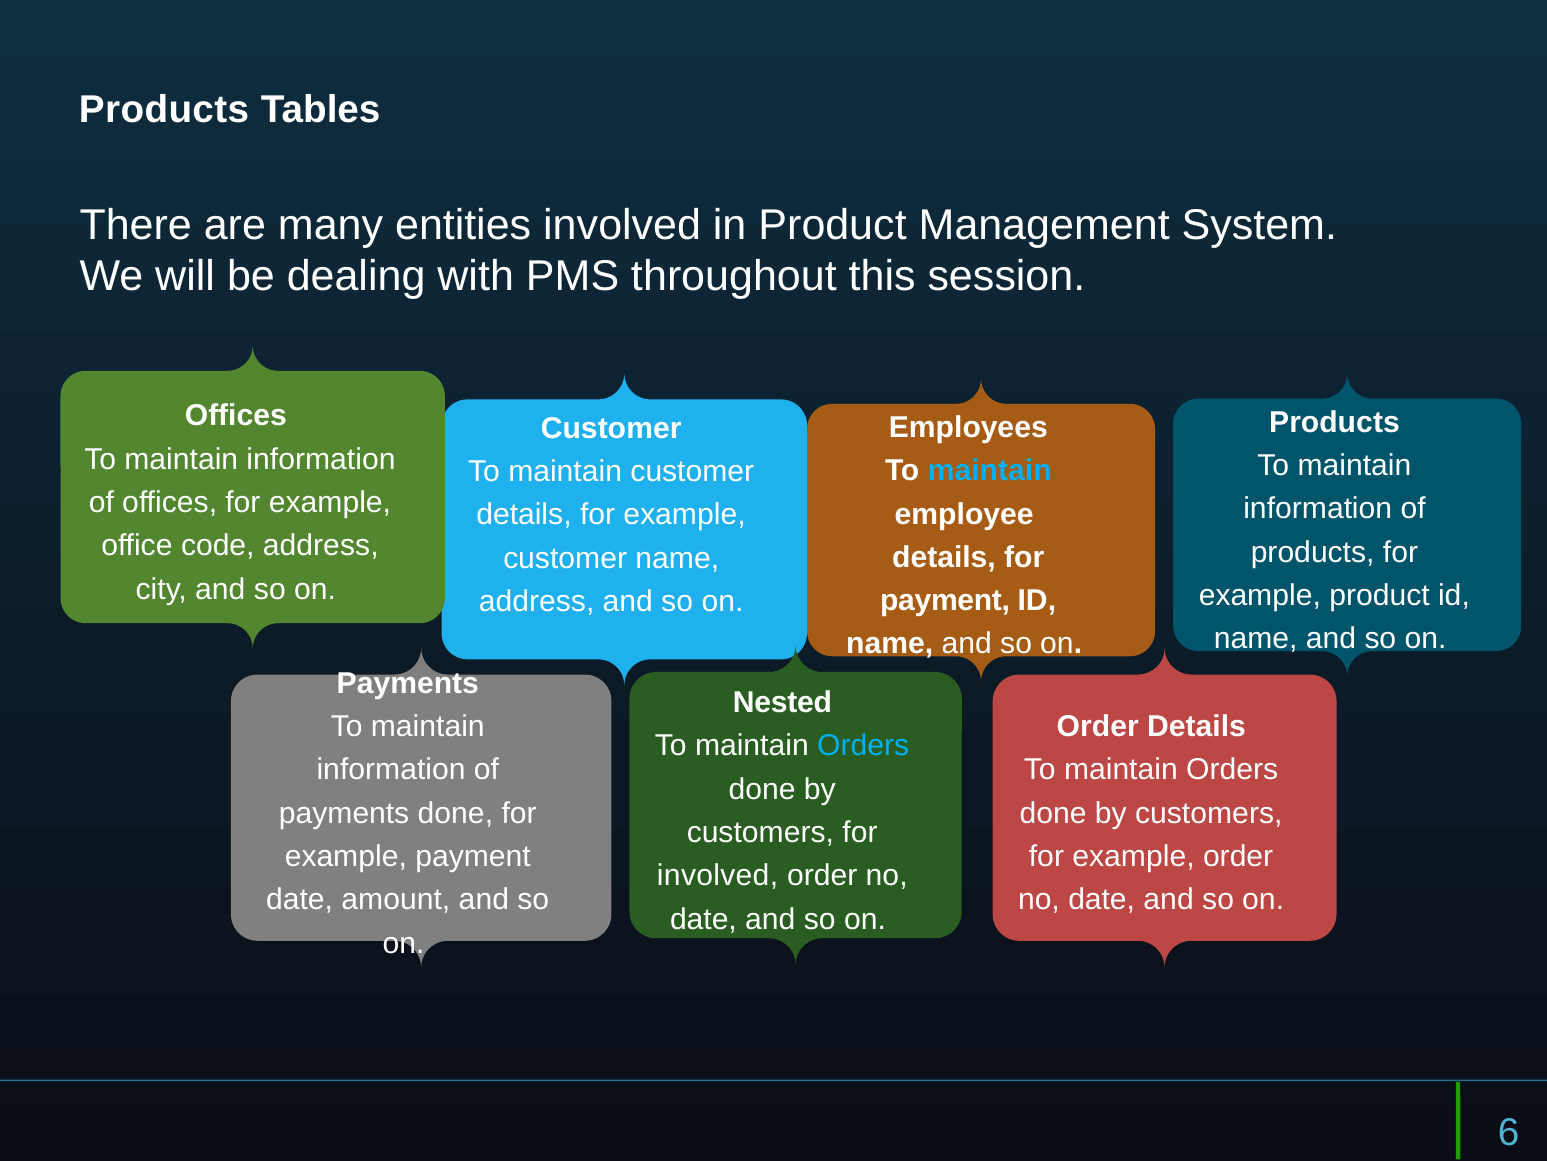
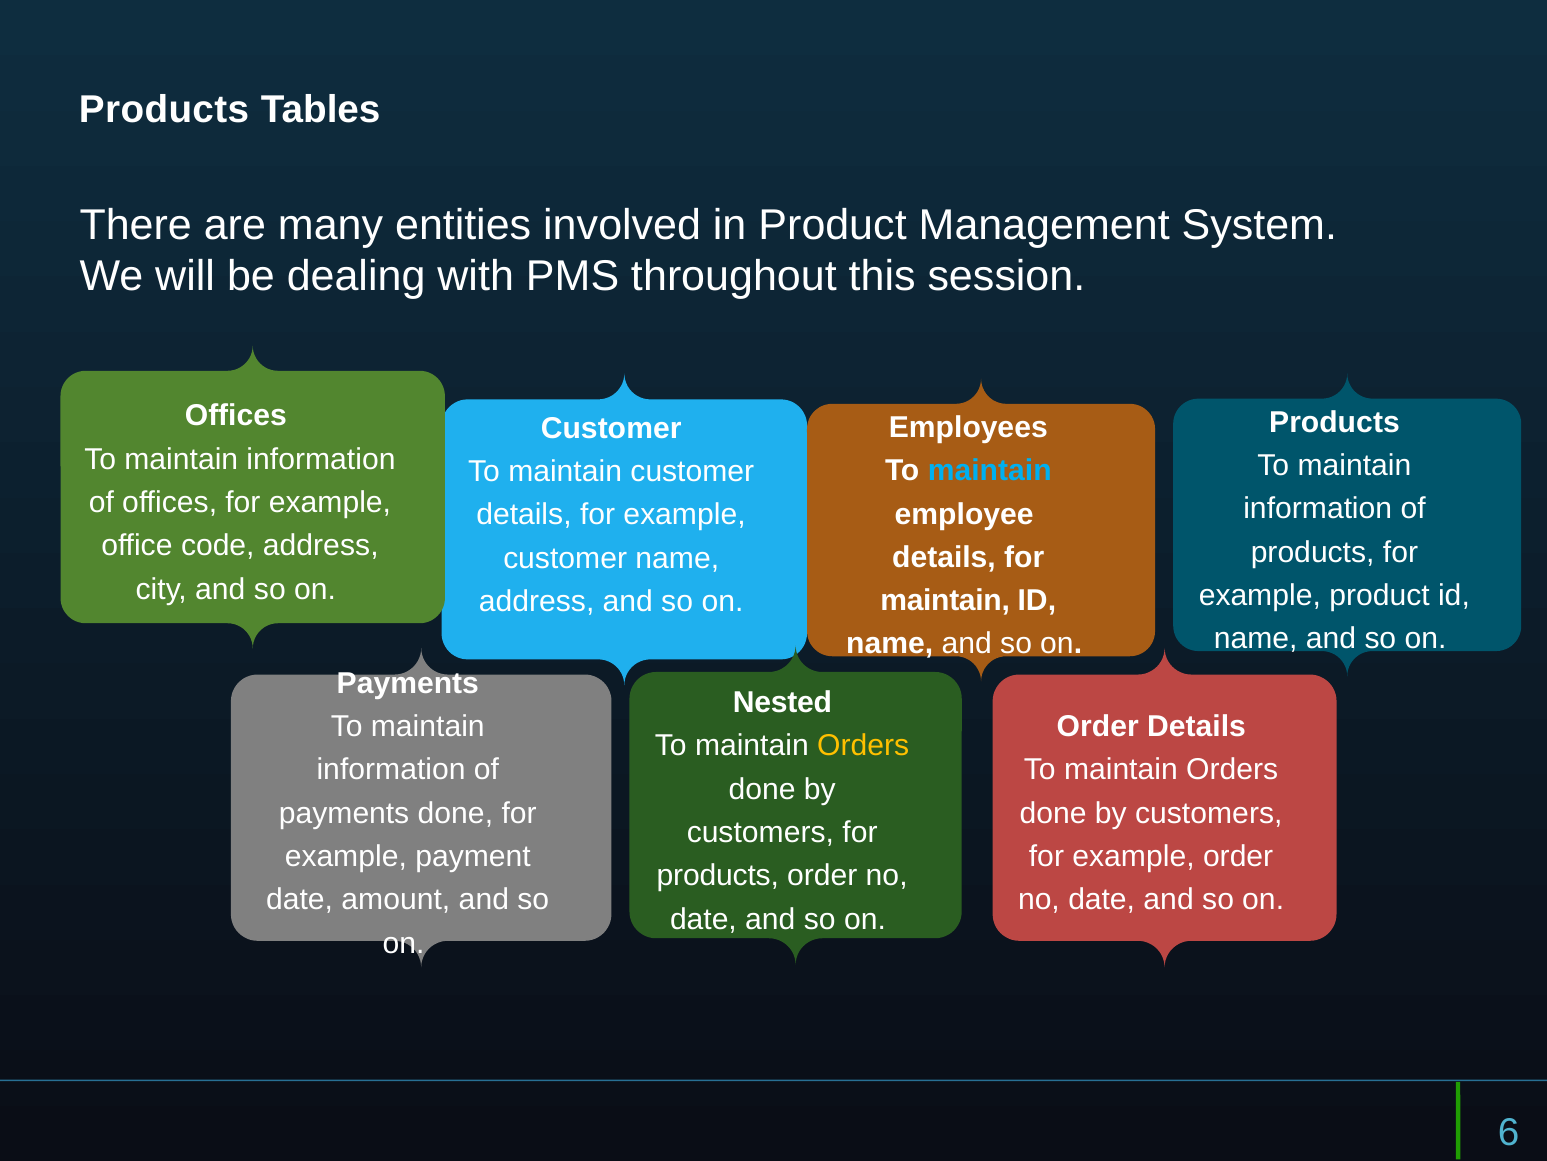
payment at (945, 600): payment -> maintain
Orders at (863, 745) colour: light blue -> yellow
involved at (718, 875): involved -> products
